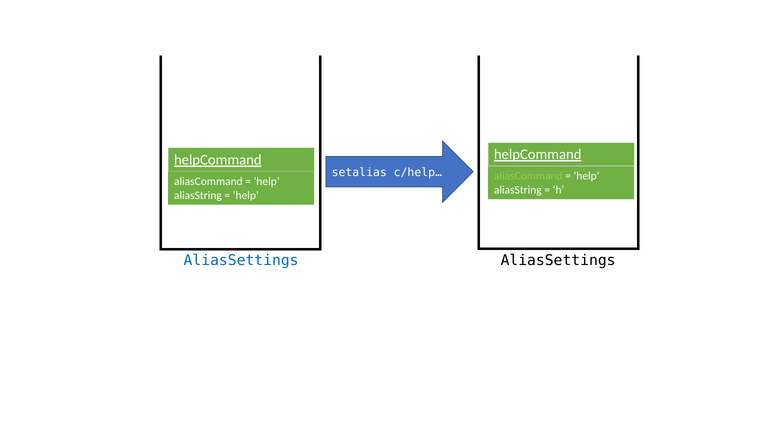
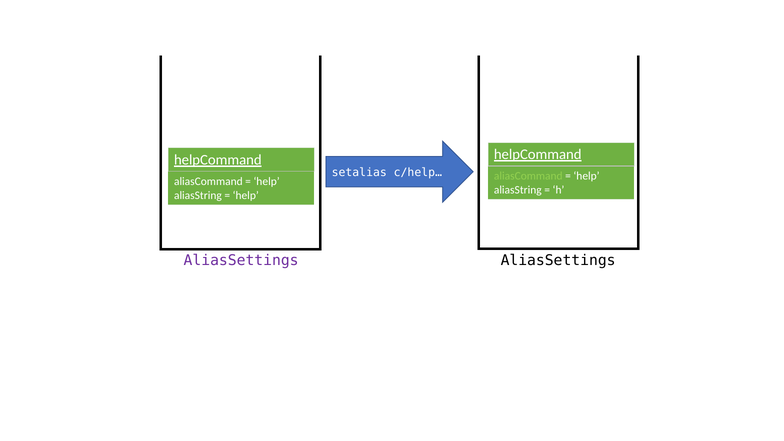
AliasSettings at (241, 261) colour: blue -> purple
